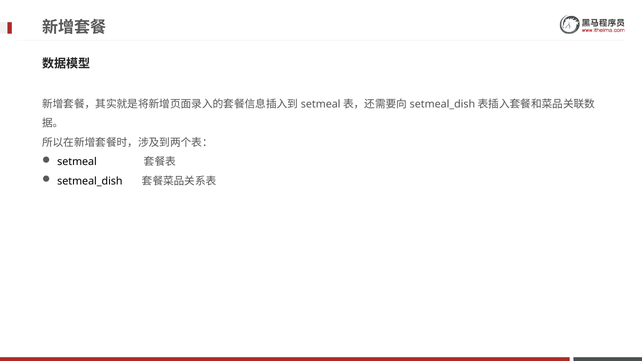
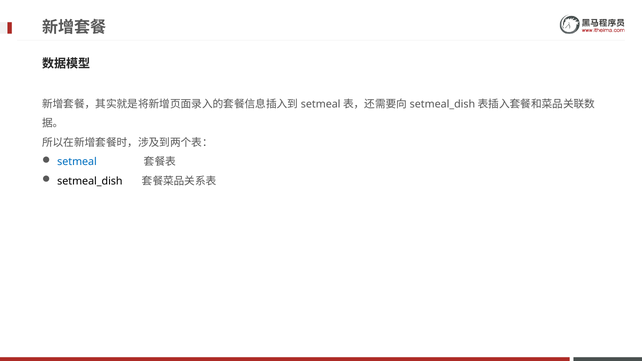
setmeal colour: black -> blue
